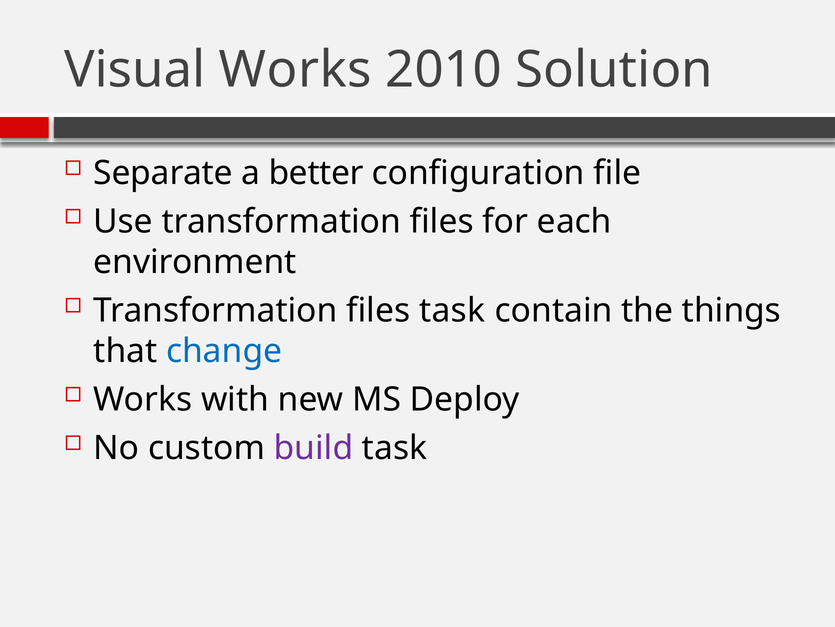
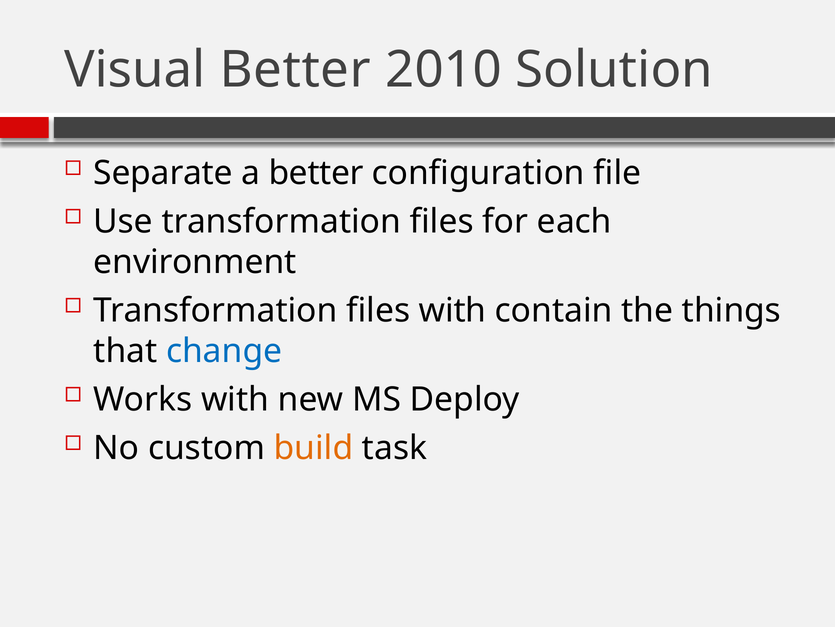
Visual Works: Works -> Better
files task: task -> with
build colour: purple -> orange
